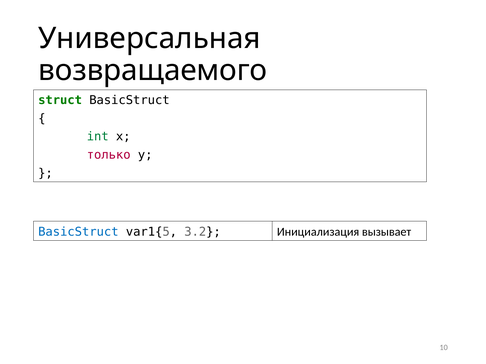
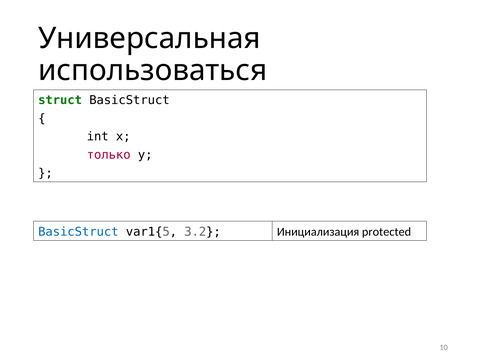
возвращаемого: возвращаемого -> использоваться
int colour: green -> black
вызывает: вызывает -> protected
